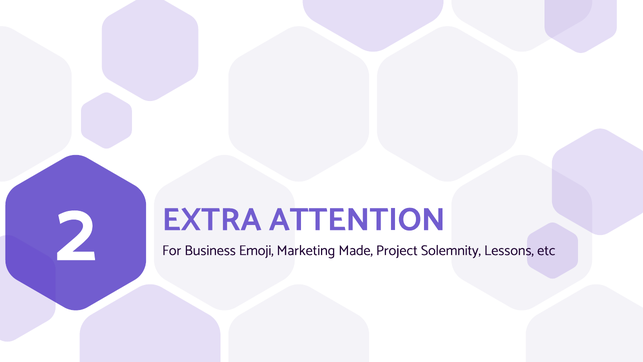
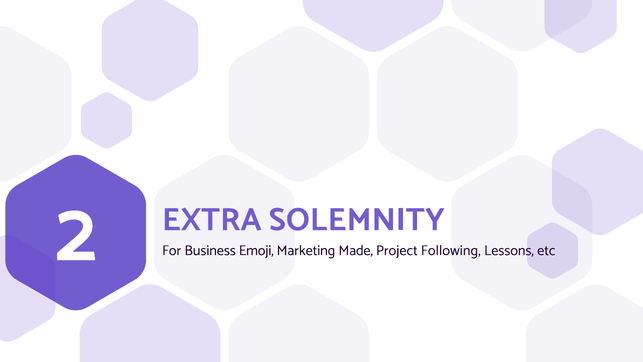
ATTENTION: ATTENTION -> SOLEMNITY
Solemnity: Solemnity -> Following
